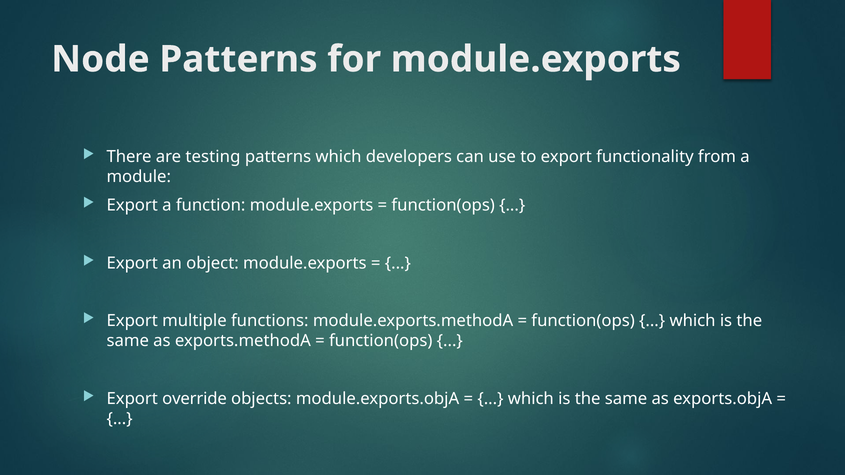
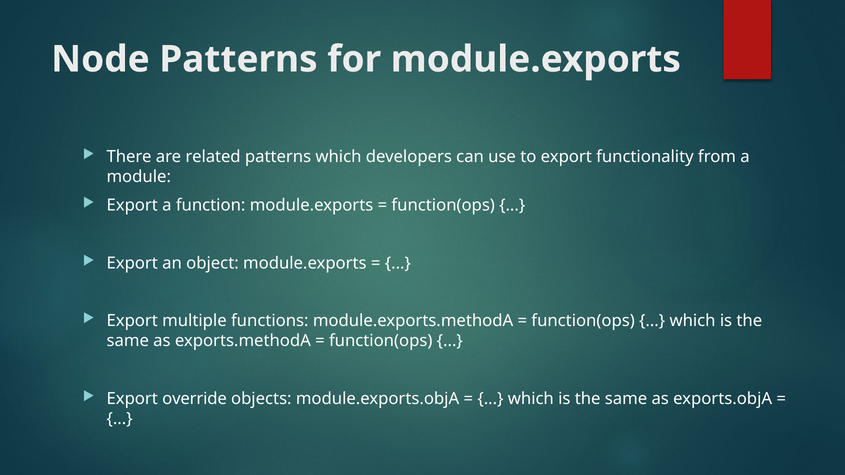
testing: testing -> related
